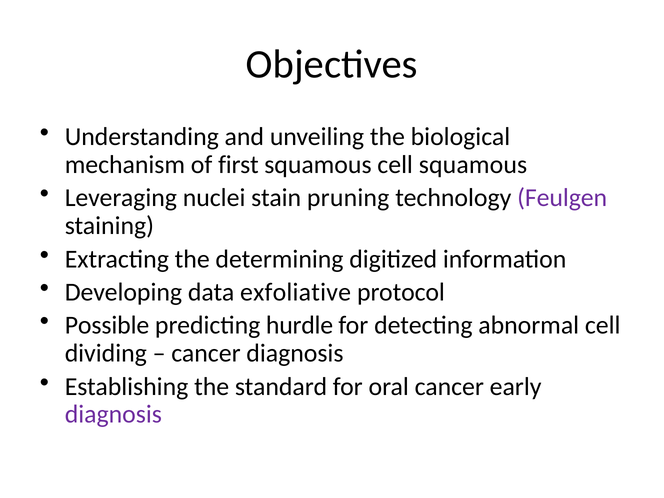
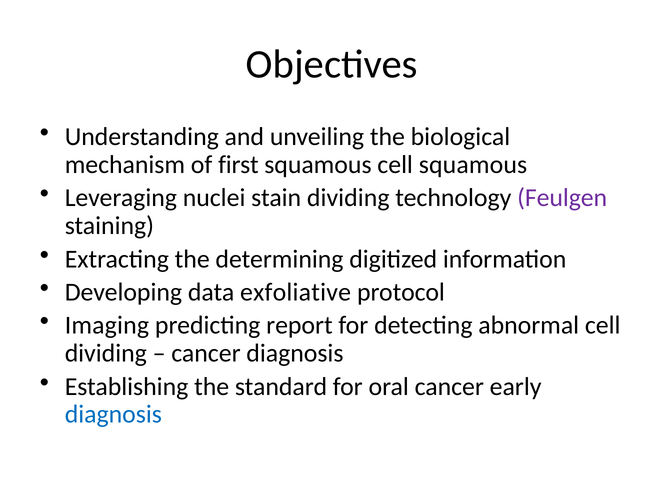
stain pruning: pruning -> dividing
Possible: Possible -> Imaging
hurdle: hurdle -> report
diagnosis at (113, 414) colour: purple -> blue
